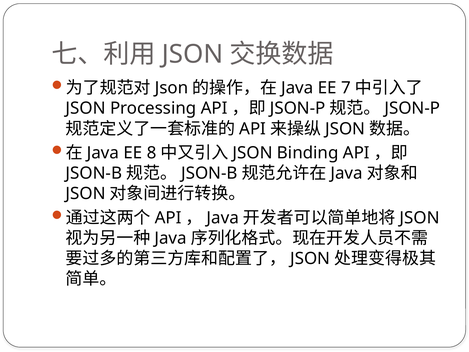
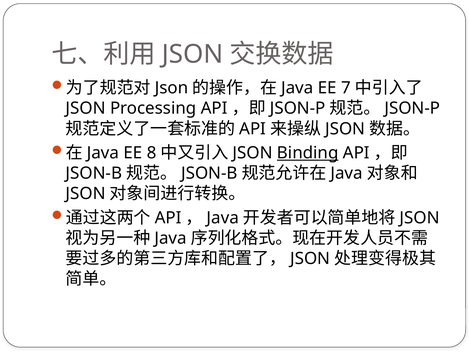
Binding underline: none -> present
